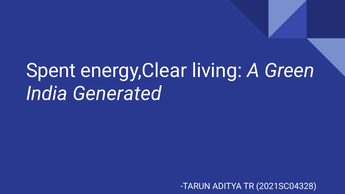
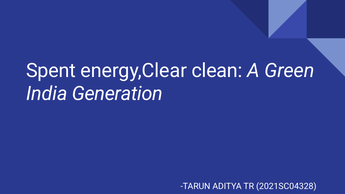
living: living -> clean
Generated: Generated -> Generation
